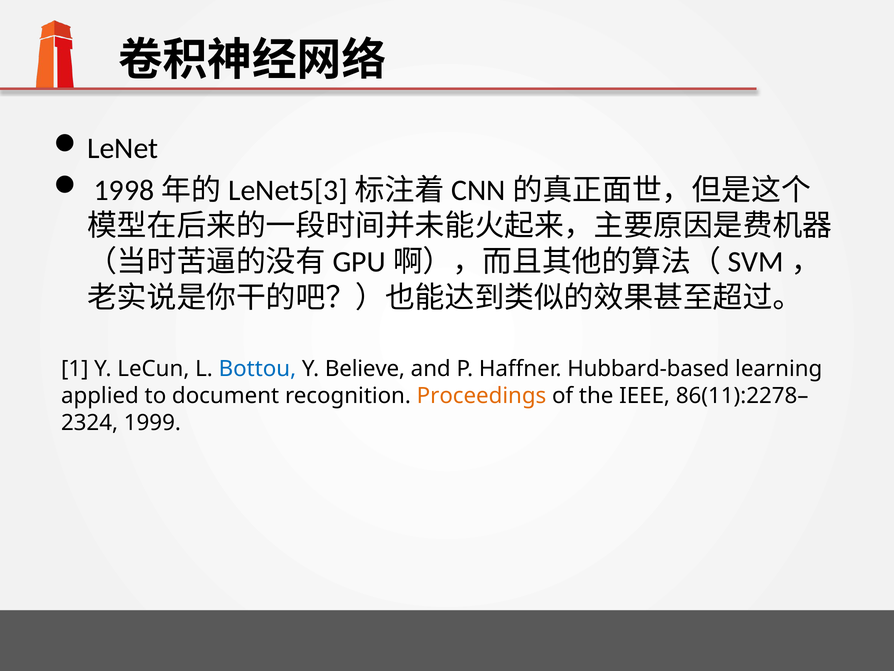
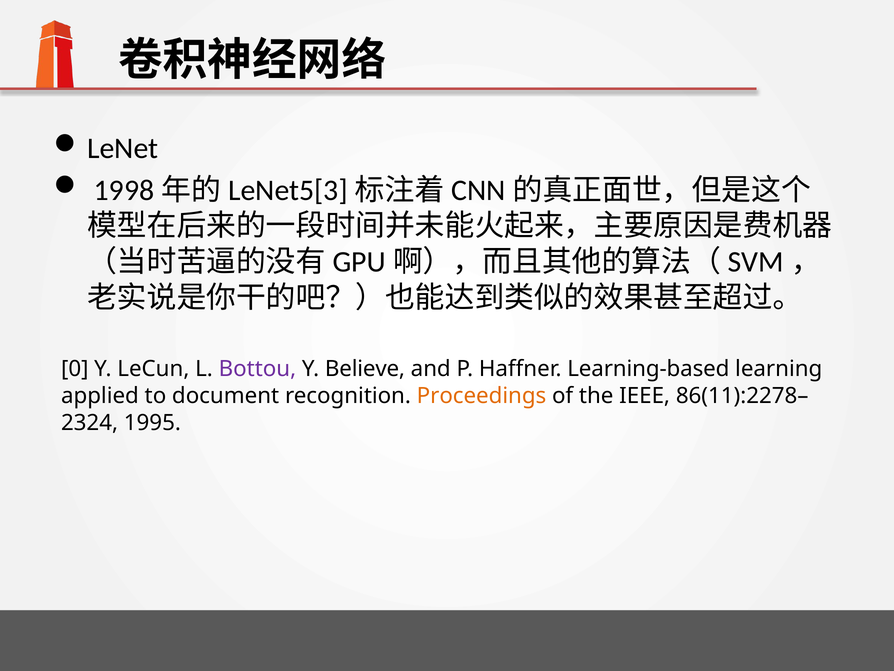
1: 1 -> 0
Bottou colour: blue -> purple
Hubbard-based: Hubbard-based -> Learning-based
1999: 1999 -> 1995
